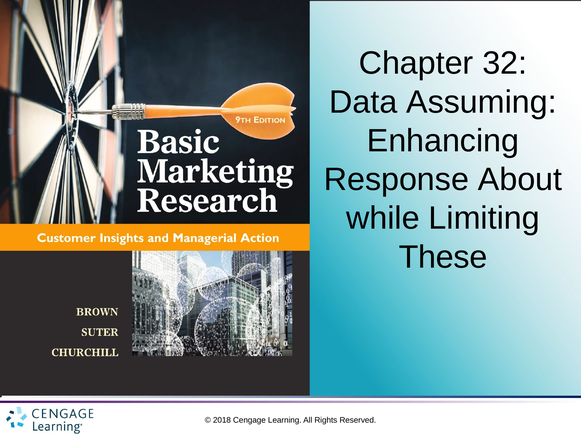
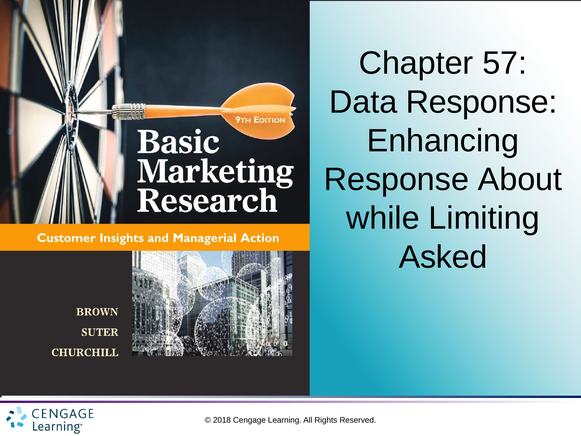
32: 32 -> 57
Data Assuming: Assuming -> Response
These: These -> Asked
